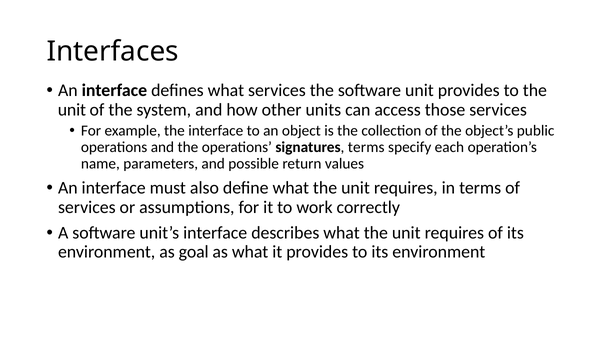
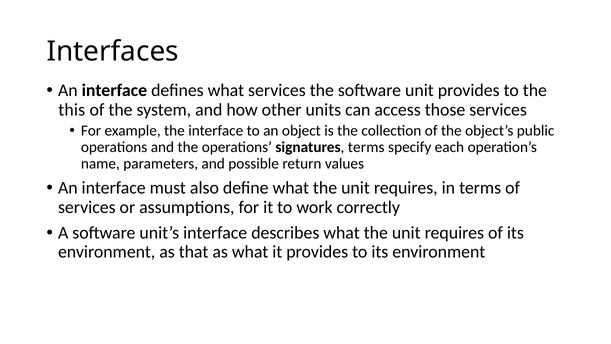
unit at (72, 110): unit -> this
goal: goal -> that
